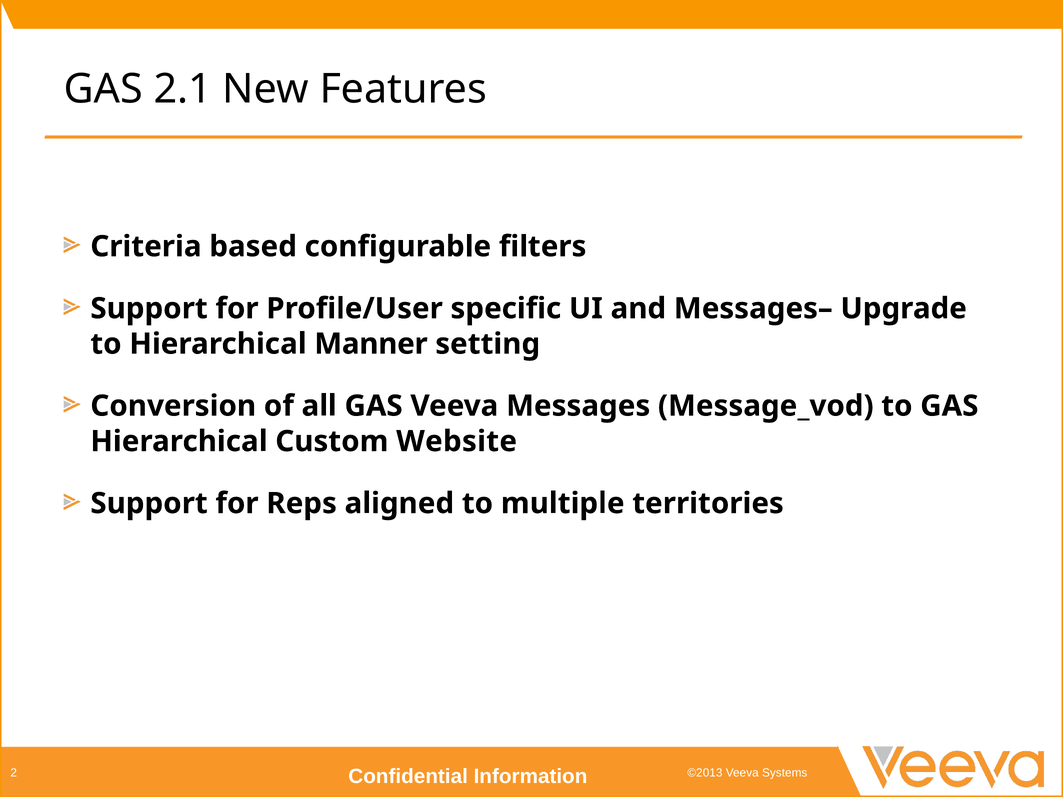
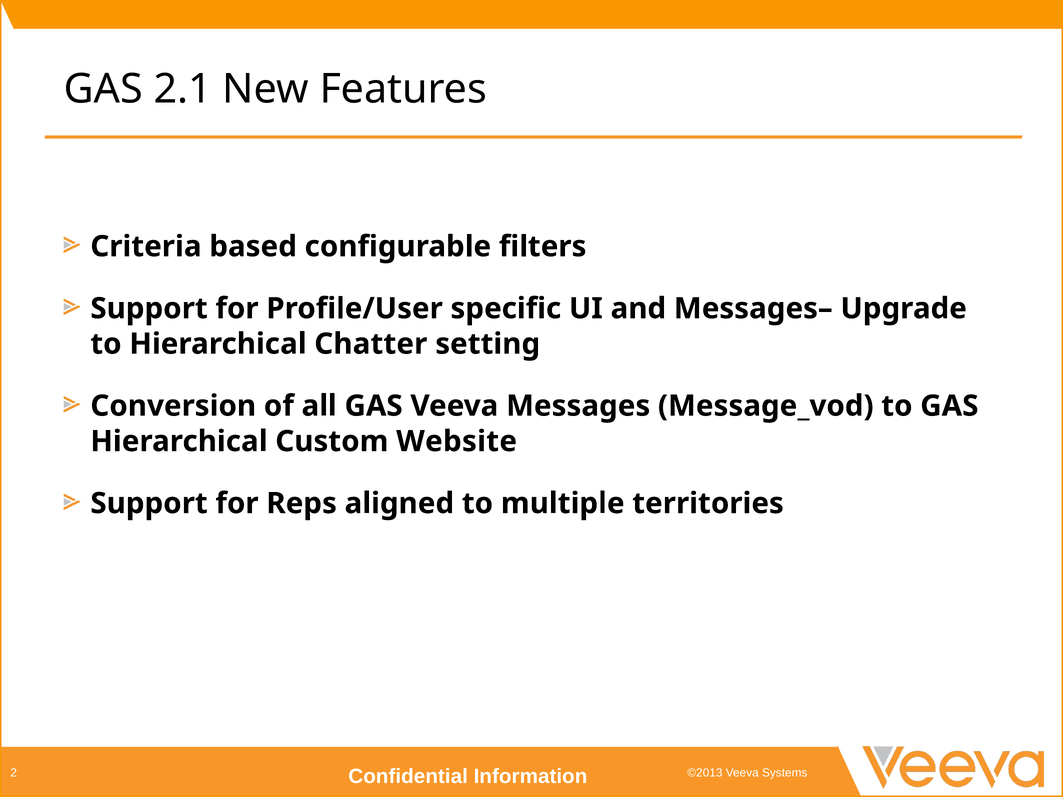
Manner: Manner -> Chatter
